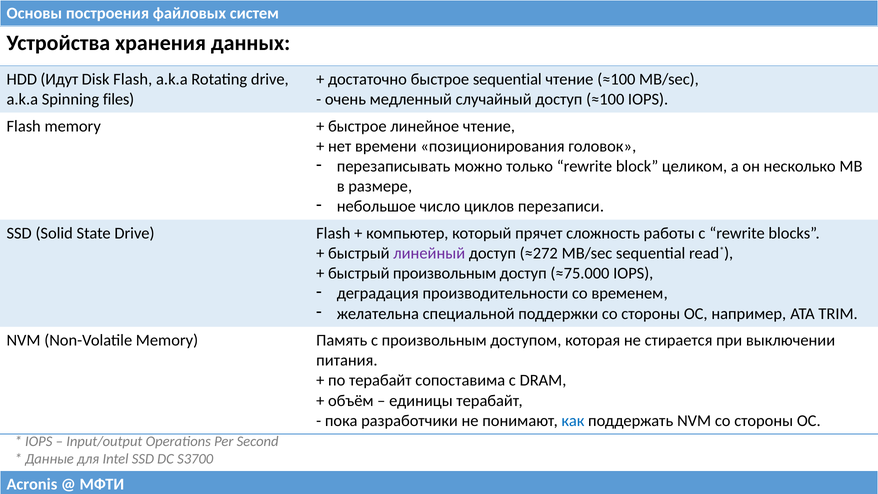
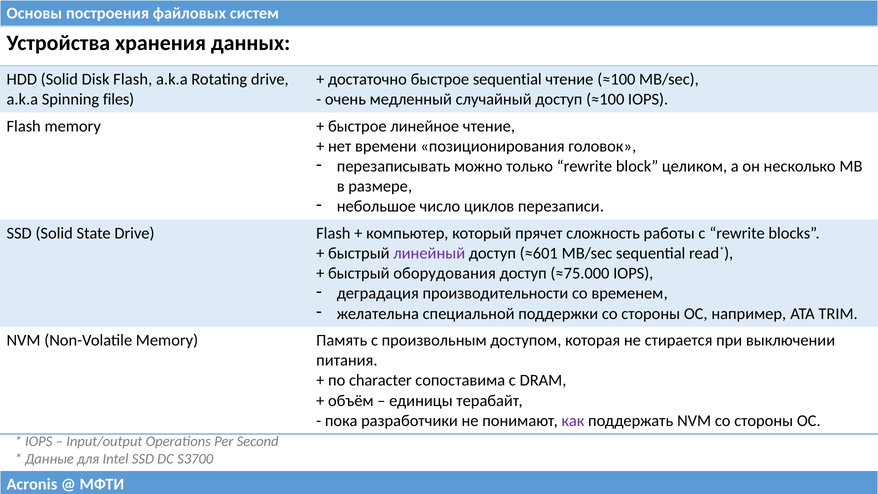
HDD Идут: Идут -> Solid
≈272: ≈272 -> ≈601
быстрый произвольным: произвольным -> оборудования
по терабайт: терабайт -> character
как colour: blue -> purple
